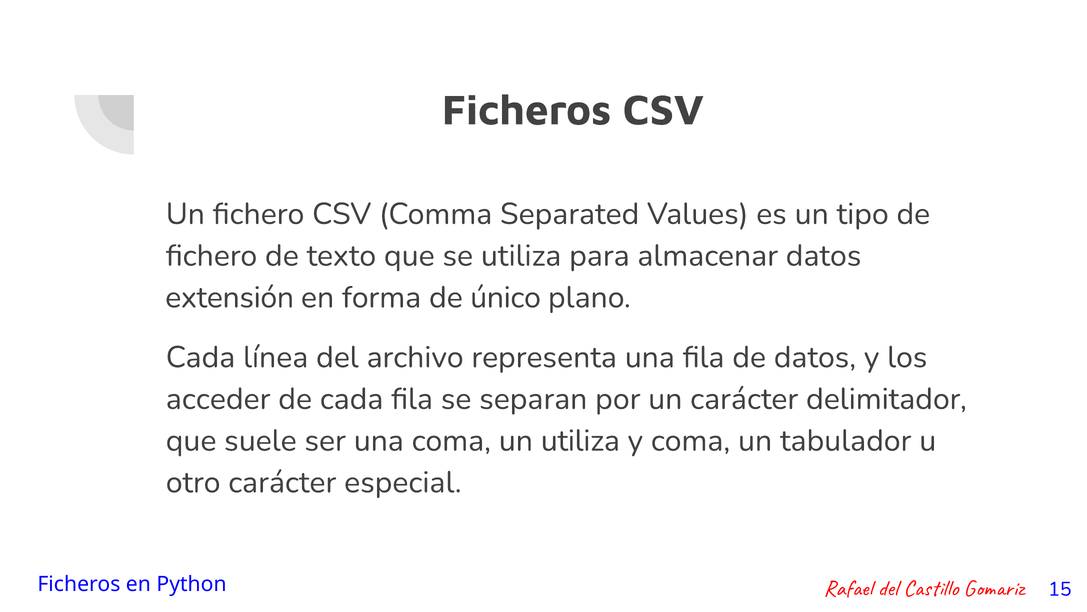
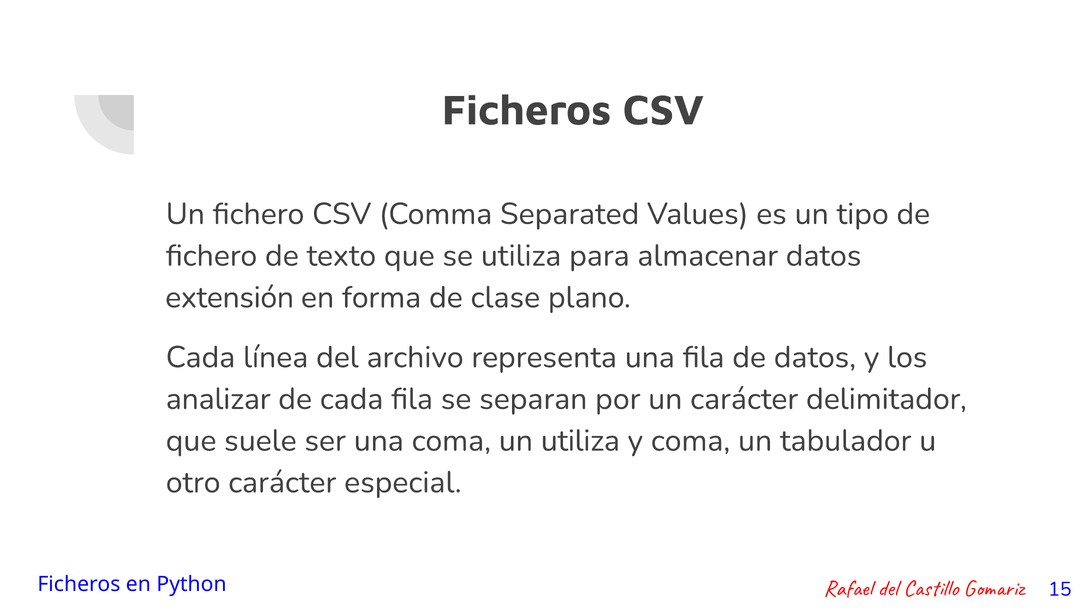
único: único -> clase
acceder: acceder -> analizar
